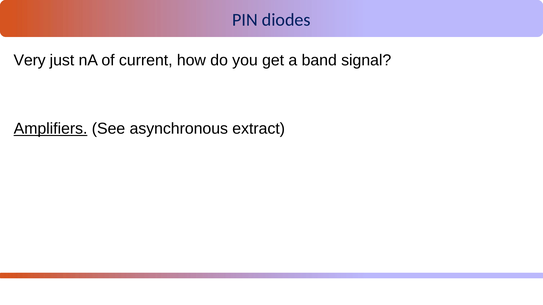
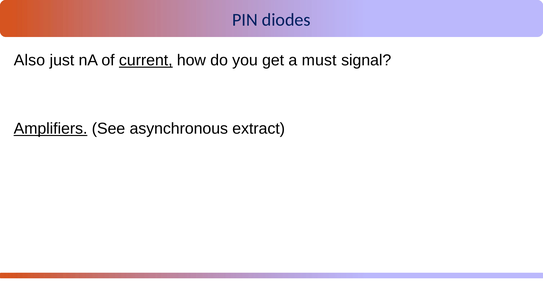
Very: Very -> Also
current underline: none -> present
band: band -> must
